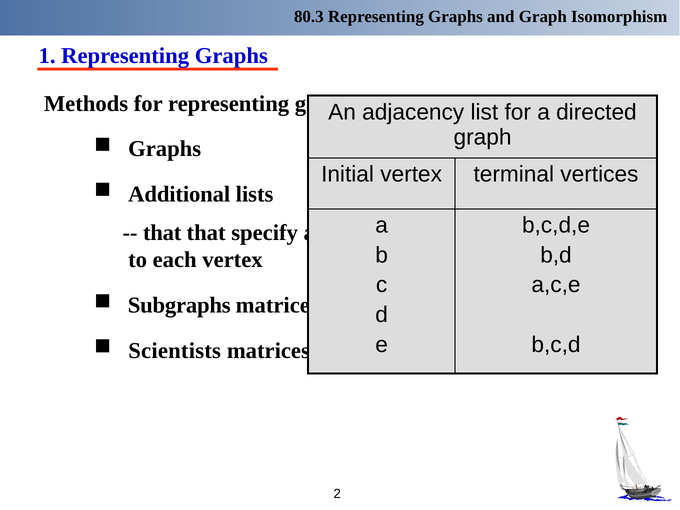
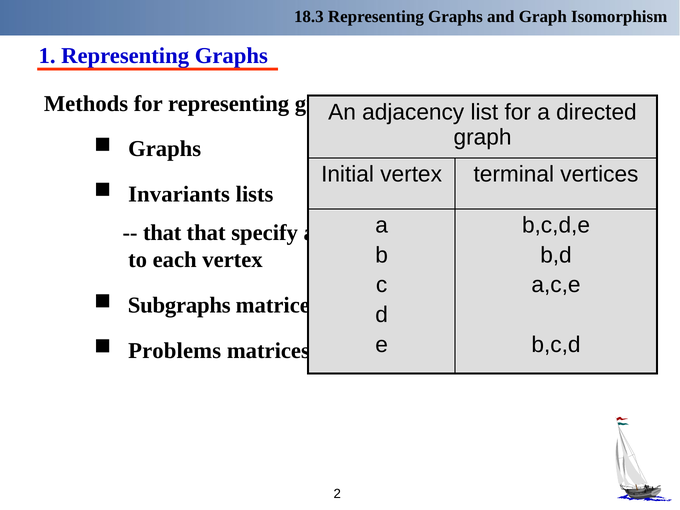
80.3: 80.3 -> 18.3
Additional: Additional -> Invariants
Scientists: Scientists -> Problems
